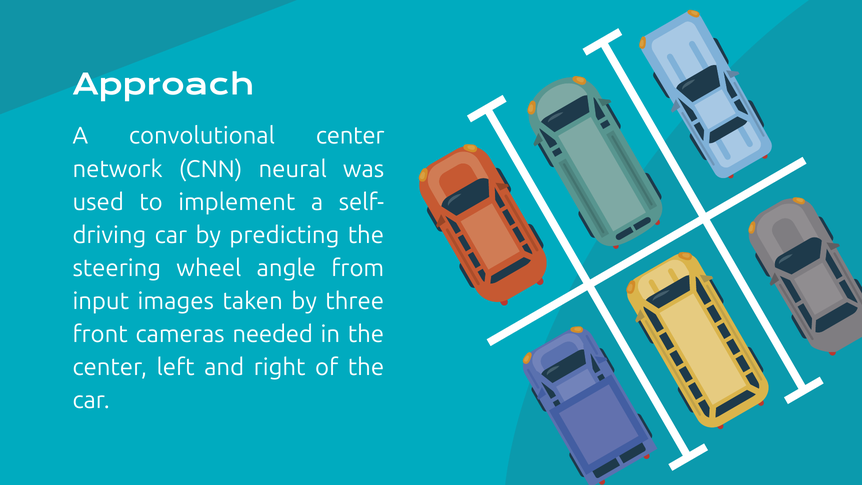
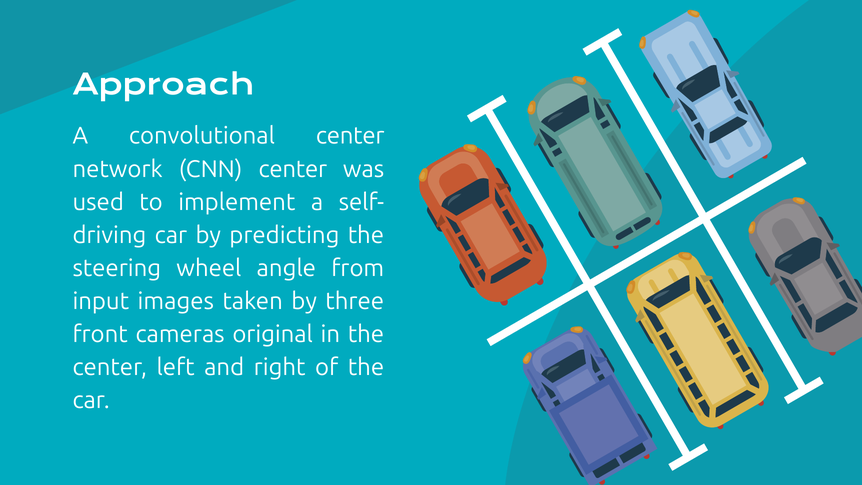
CNN neural: neural -> center
needed: needed -> original
